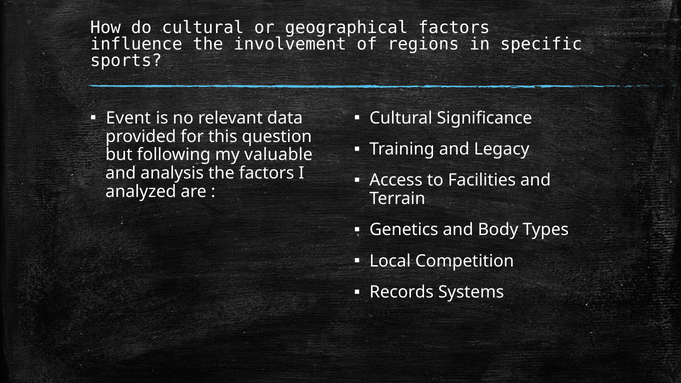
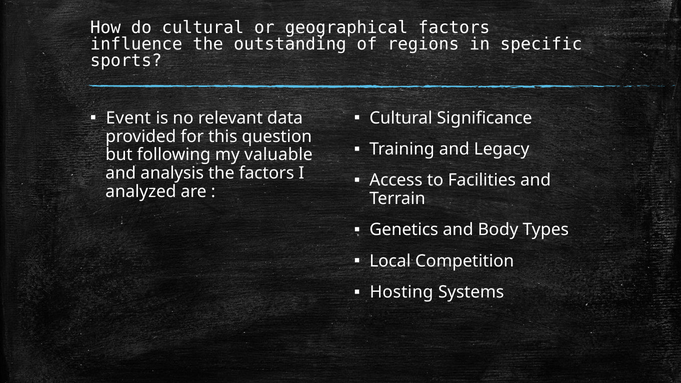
involvement: involvement -> outstanding
Records: Records -> Hosting
